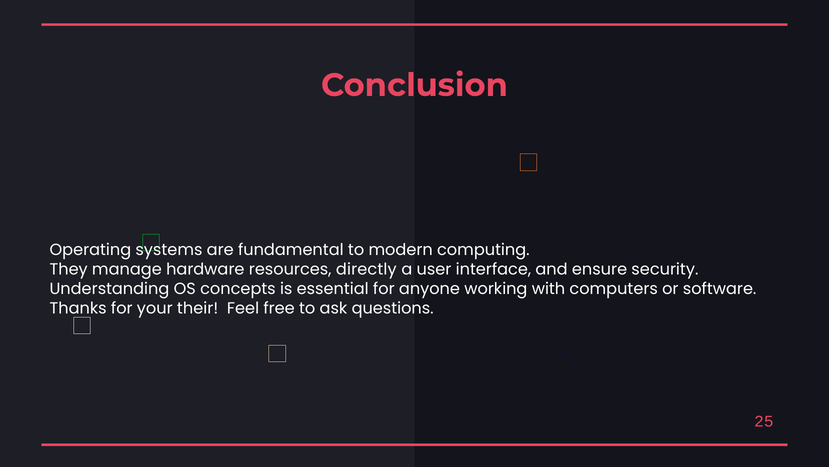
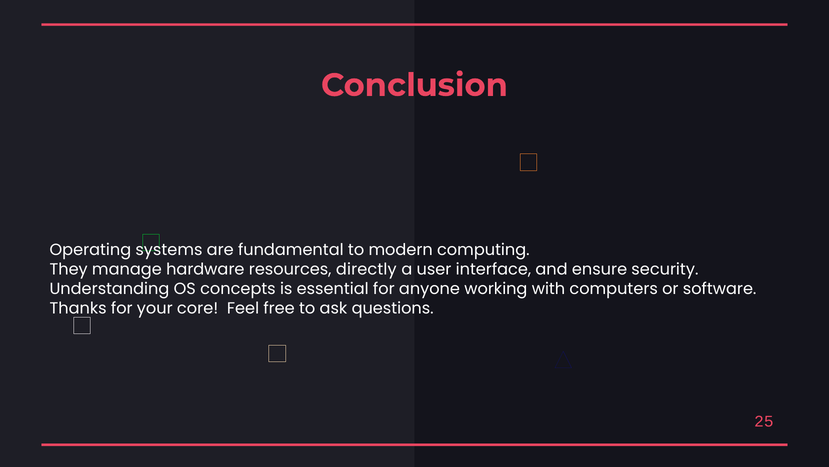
their: their -> core
